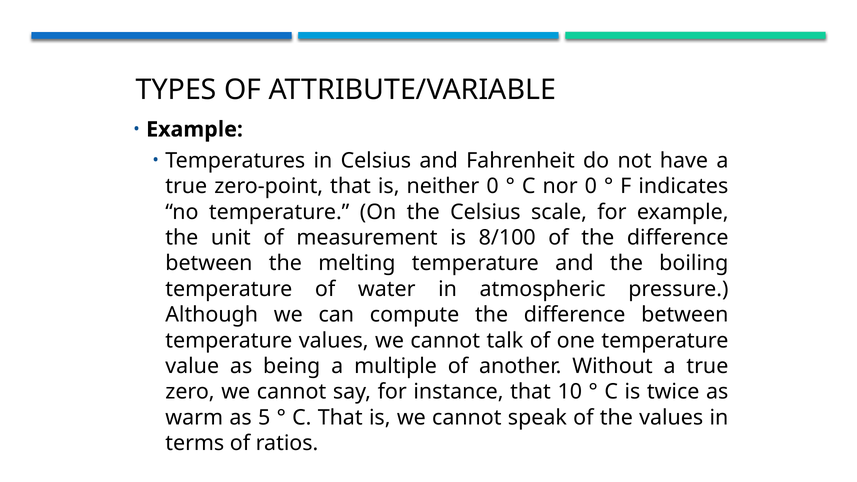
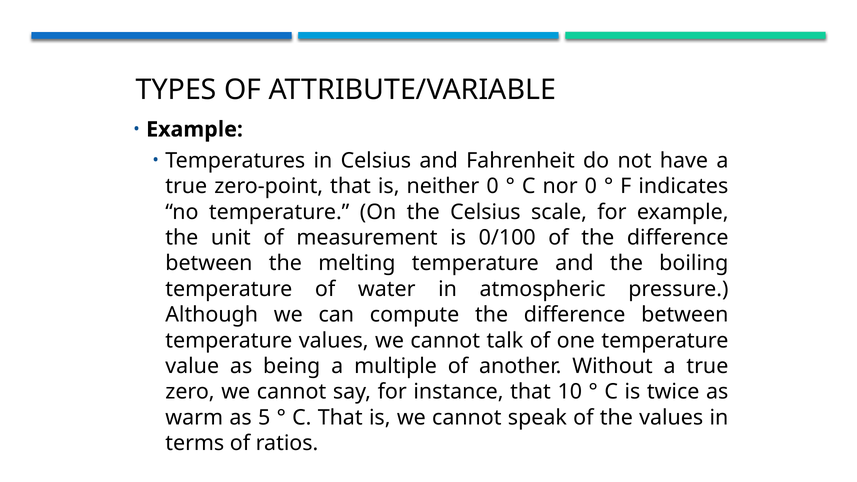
8/100: 8/100 -> 0/100
